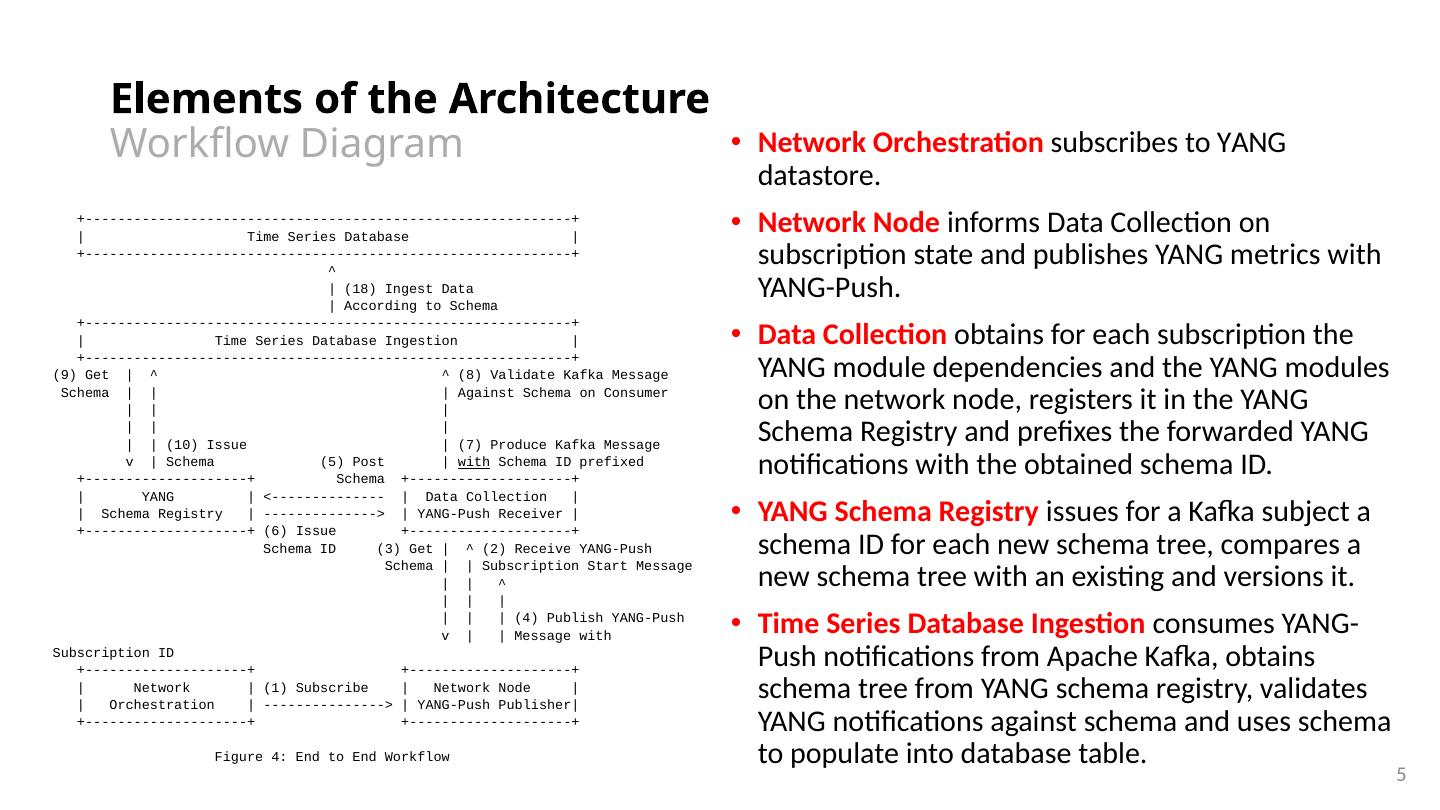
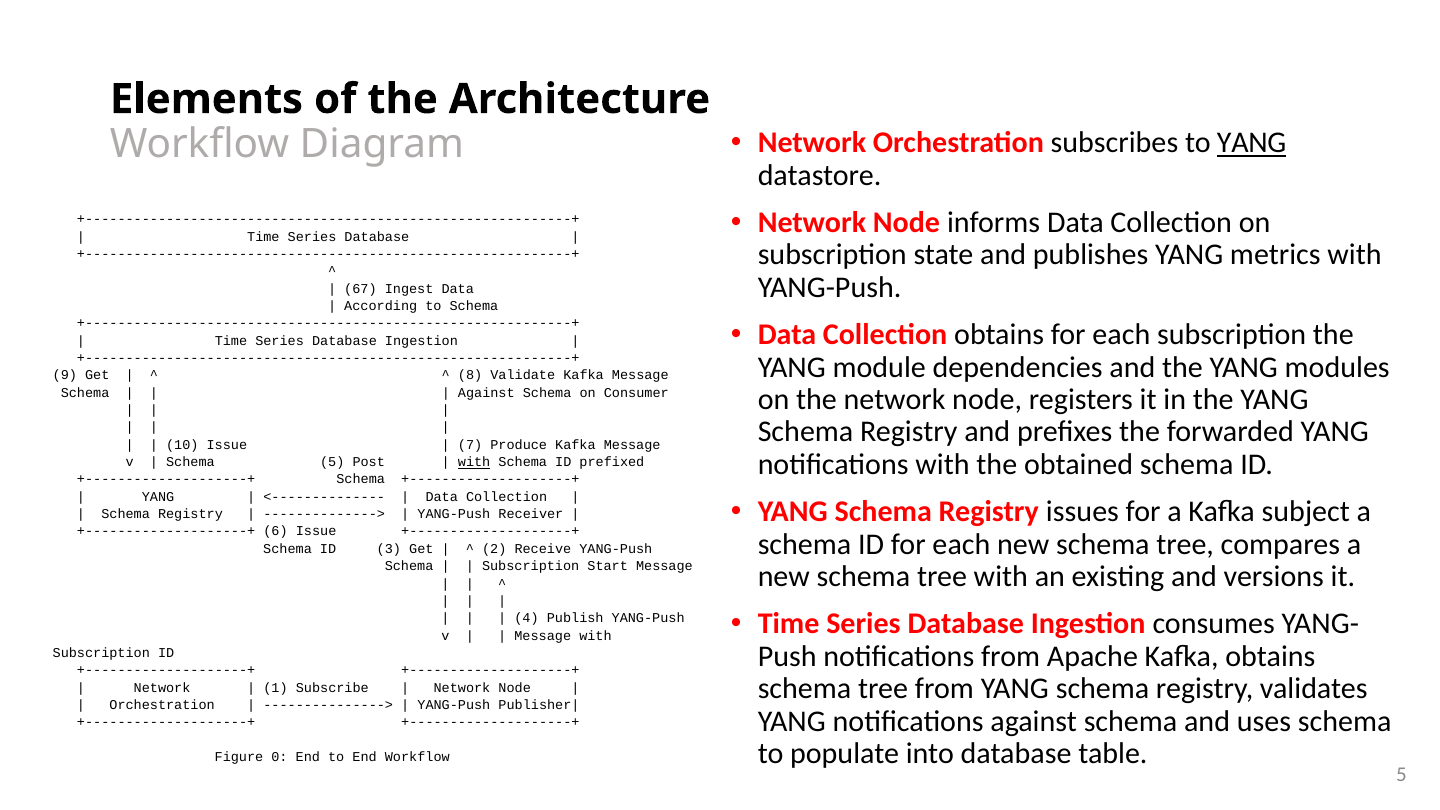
YANG at (1252, 143) underline: none -> present
18: 18 -> 67
Figure 4: 4 -> 0
